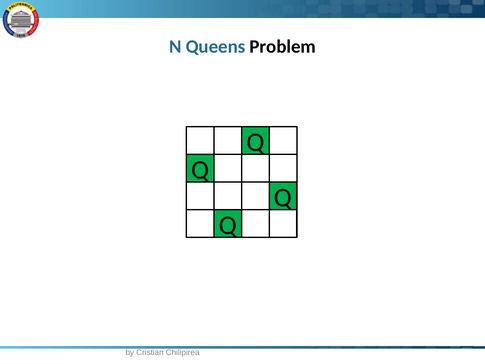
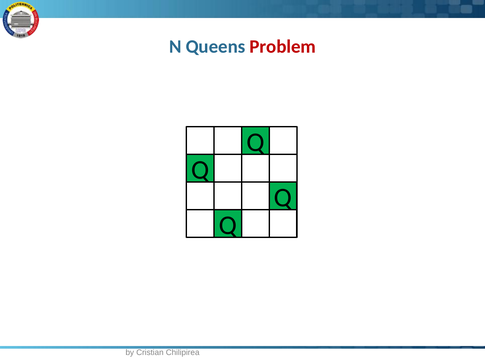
Problem colour: black -> red
